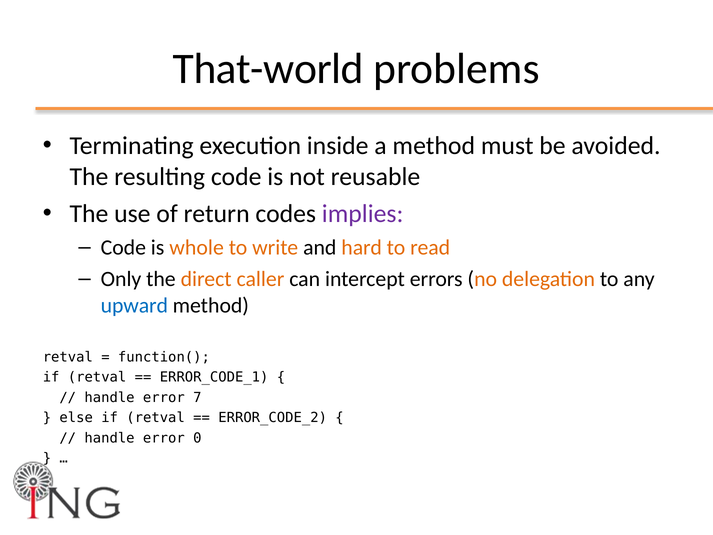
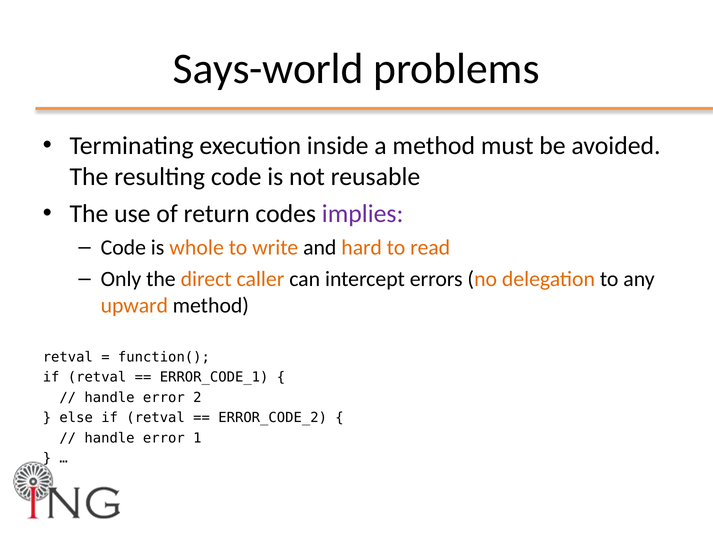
That-world: That-world -> Says-world
upward colour: blue -> orange
7: 7 -> 2
0: 0 -> 1
